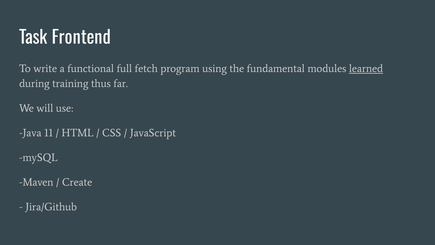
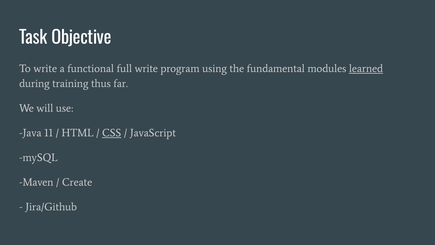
Frontend: Frontend -> Objective
full fetch: fetch -> write
CSS underline: none -> present
